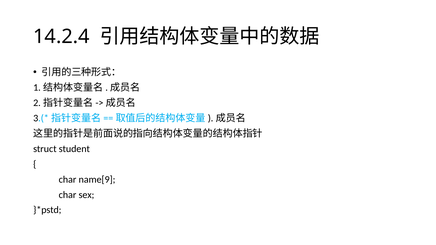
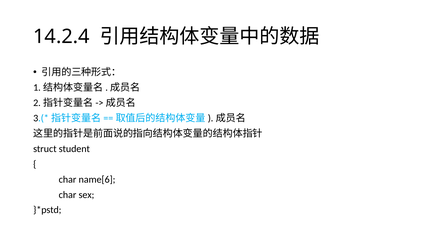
name[9: name[9 -> name[6
